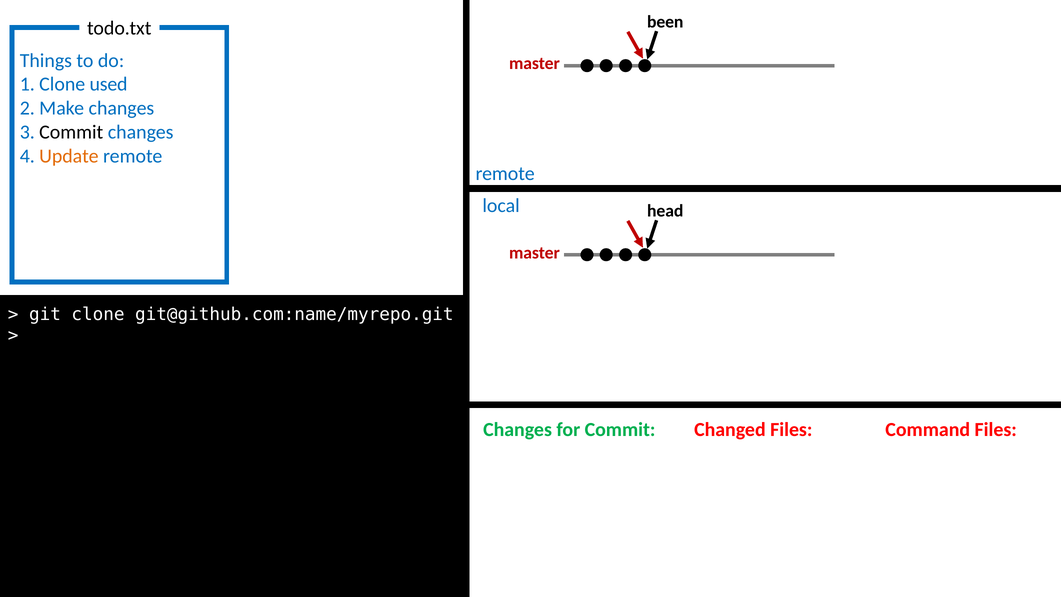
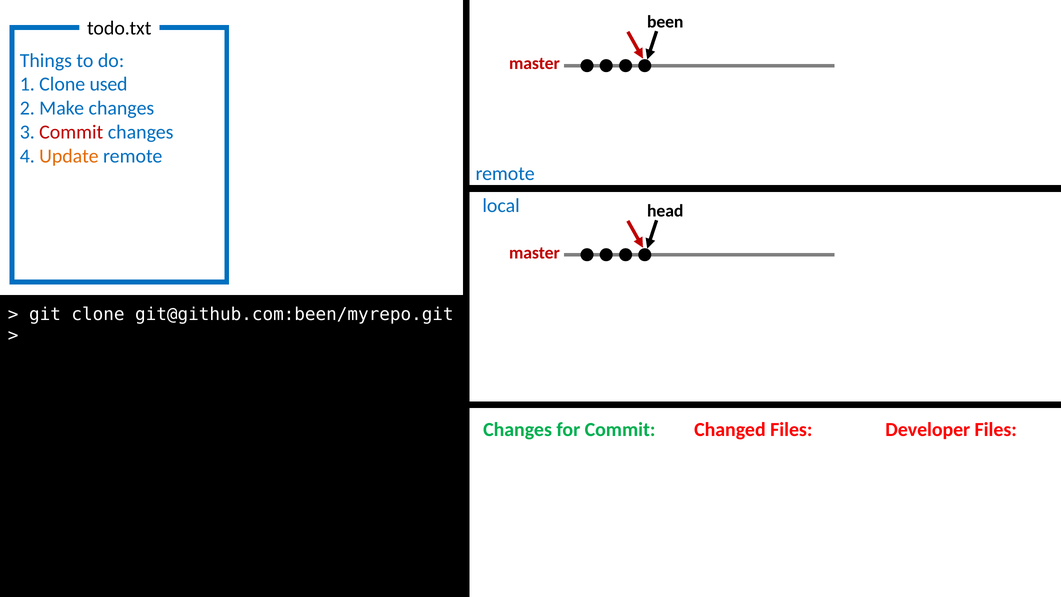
Commit at (71, 132) colour: black -> red
git@github.com:name/myrepo.git: git@github.com:name/myrepo.git -> git@github.com:been/myrepo.git
Command: Command -> Developer
